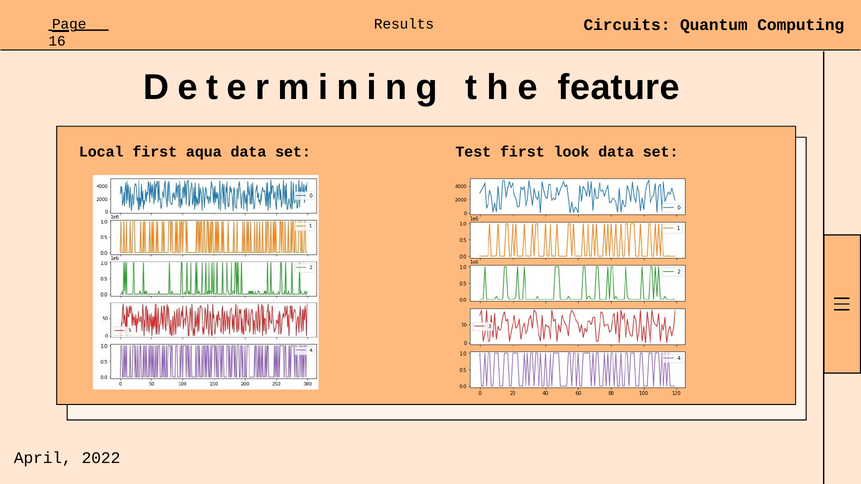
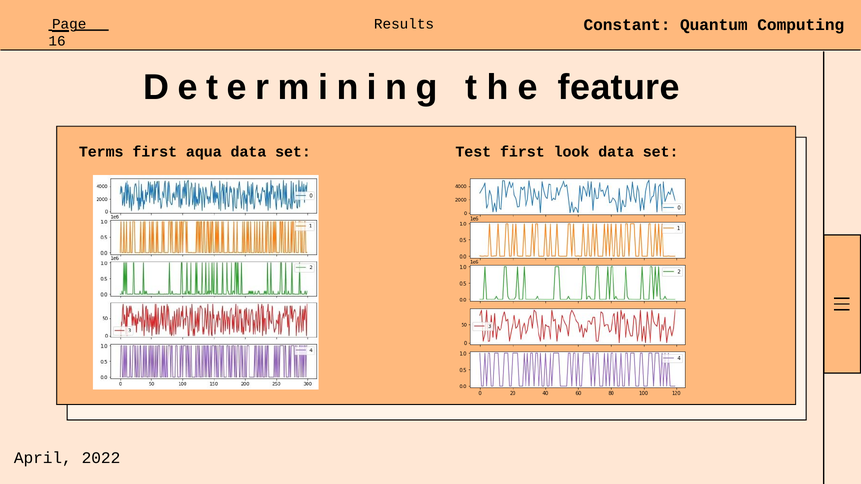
Circuits: Circuits -> Constant
Local: Local -> Terms
